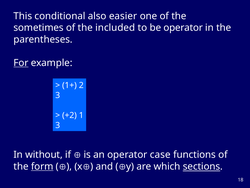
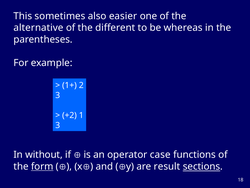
conditional: conditional -> sometimes
sometimes: sometimes -> alternative
included: included -> different
be operator: operator -> whereas
For underline: present -> none
which: which -> result
